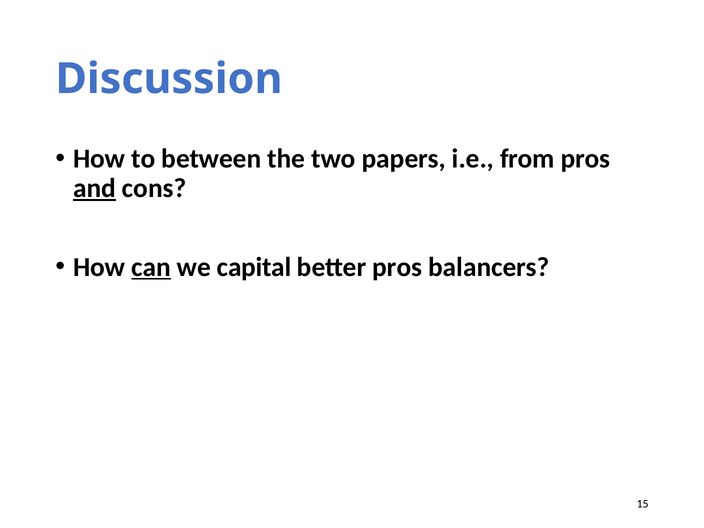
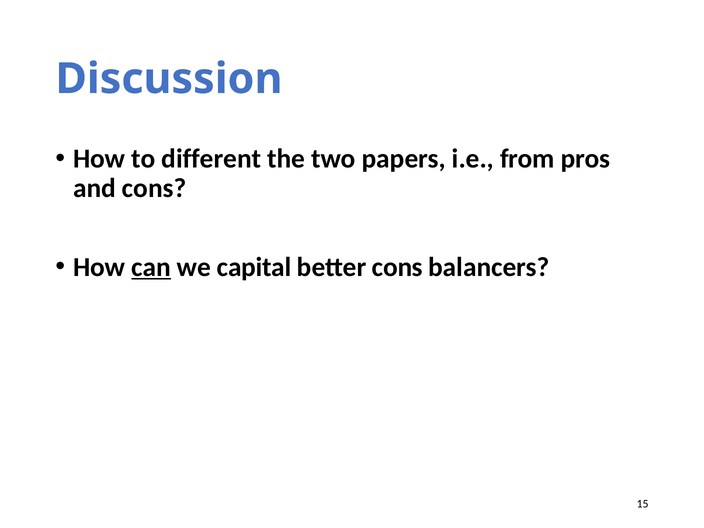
between: between -> different
and underline: present -> none
better pros: pros -> cons
